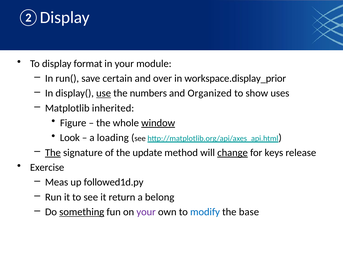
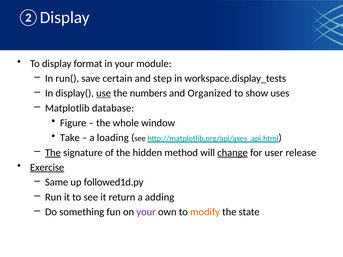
over: over -> step
workspace.display_prior: workspace.display_prior -> workspace.display_tests
inherited: inherited -> database
window underline: present -> none
Look: Look -> Take
update: update -> hidden
keys: keys -> user
Exercise underline: none -> present
Meas: Meas -> Same
belong: belong -> adding
something underline: present -> none
modify colour: blue -> orange
base: base -> state
